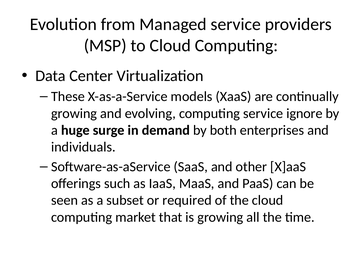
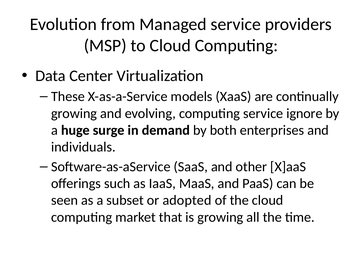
required: required -> adopted
